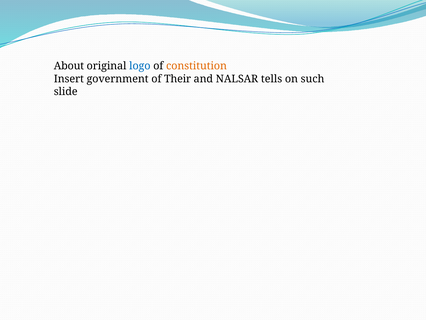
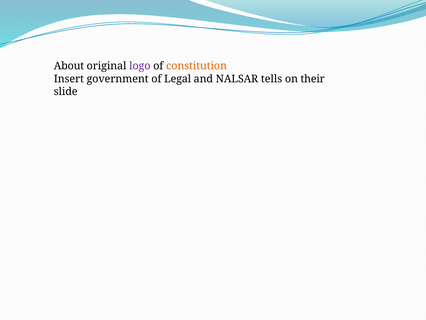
logo colour: blue -> purple
Their: Their -> Legal
such: such -> their
